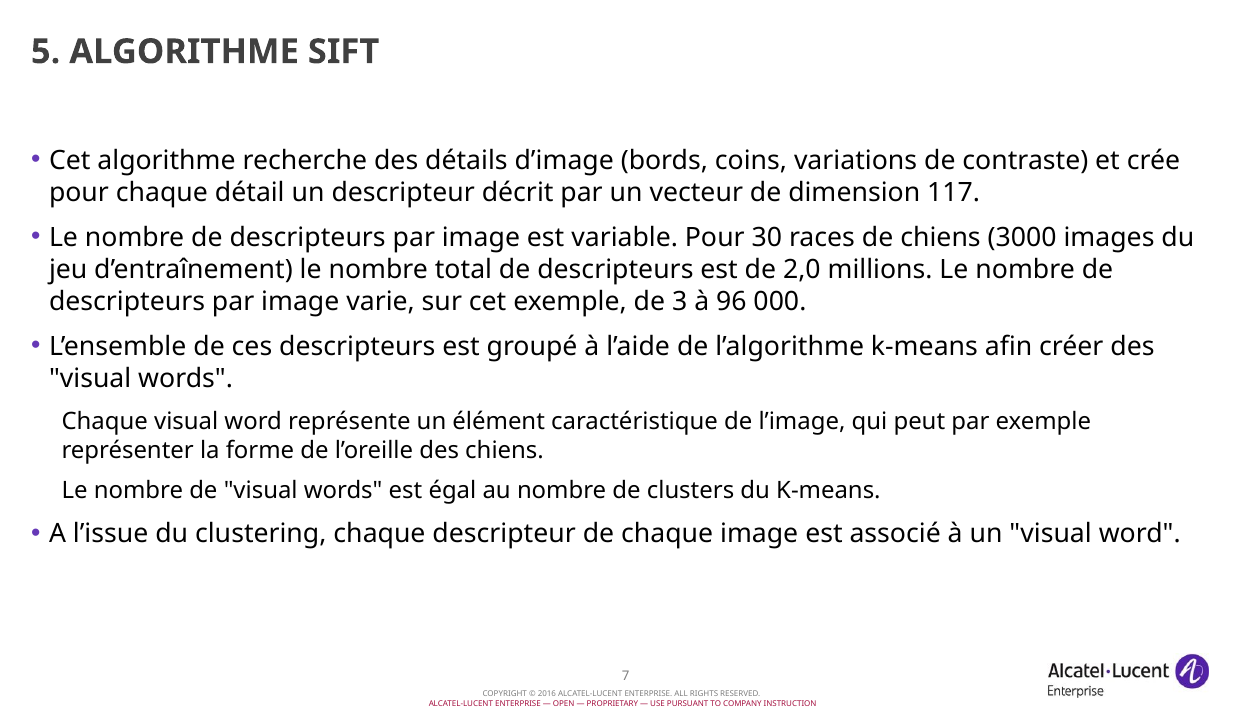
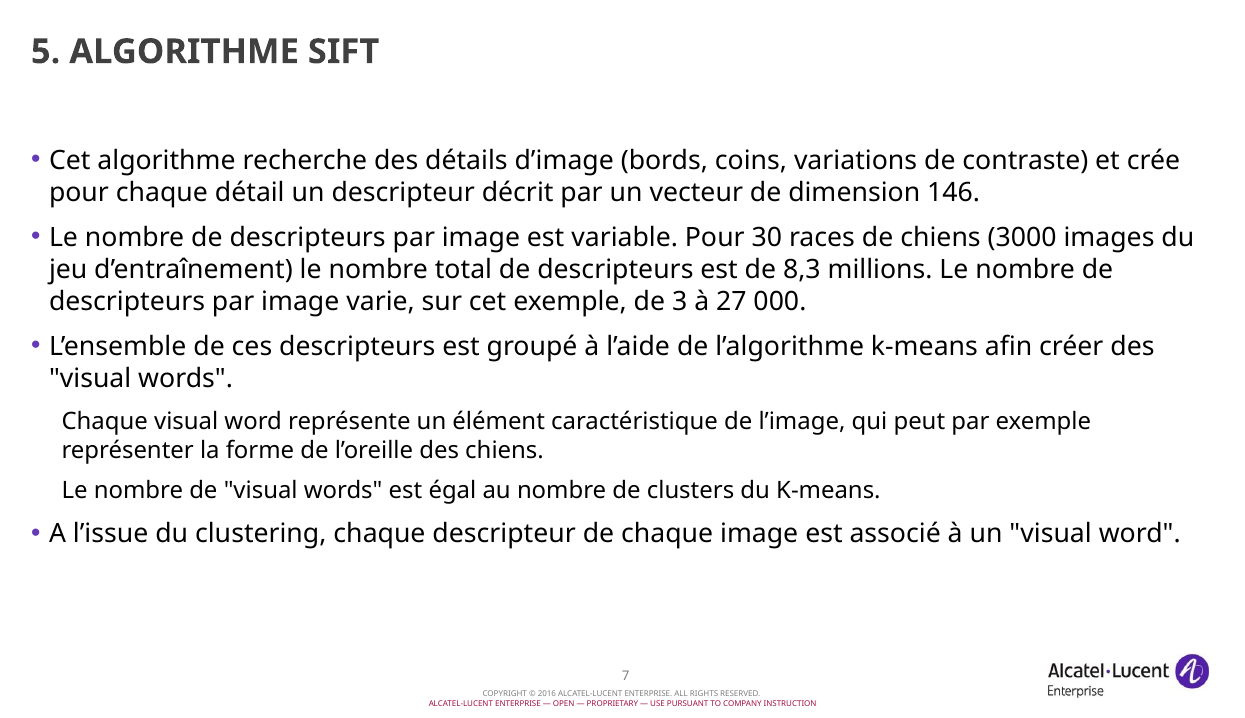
117: 117 -> 146
2,0: 2,0 -> 8,3
96: 96 -> 27
